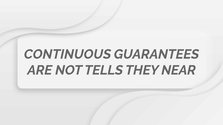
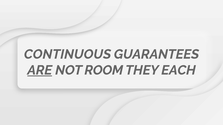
ARE underline: none -> present
TELLS: TELLS -> ROOM
NEAR: NEAR -> EACH
